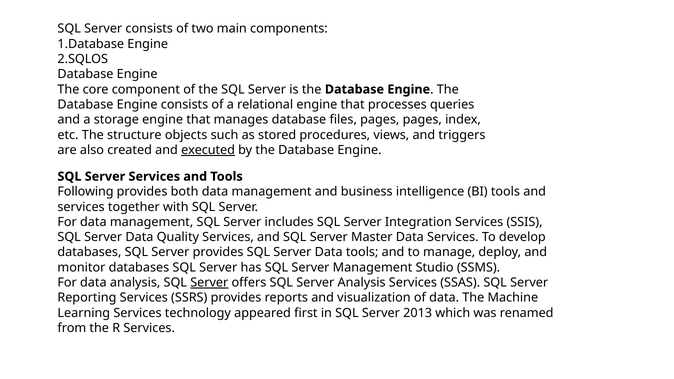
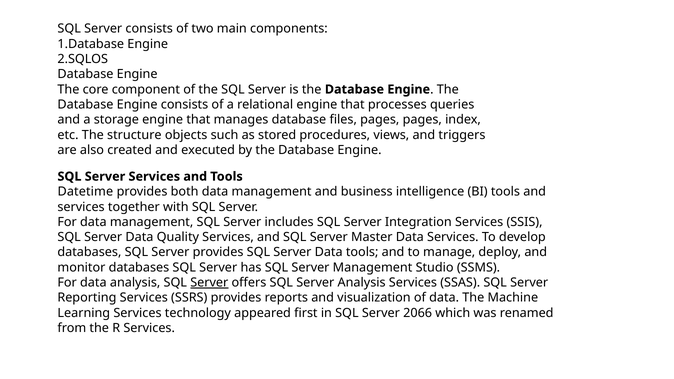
executed underline: present -> none
Following: Following -> Datetime
2013: 2013 -> 2066
